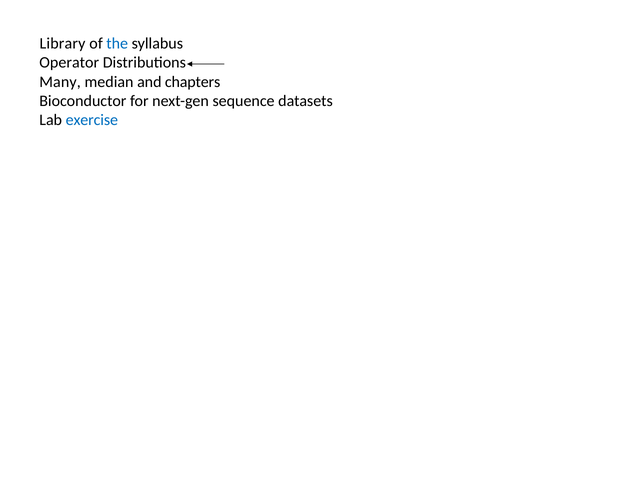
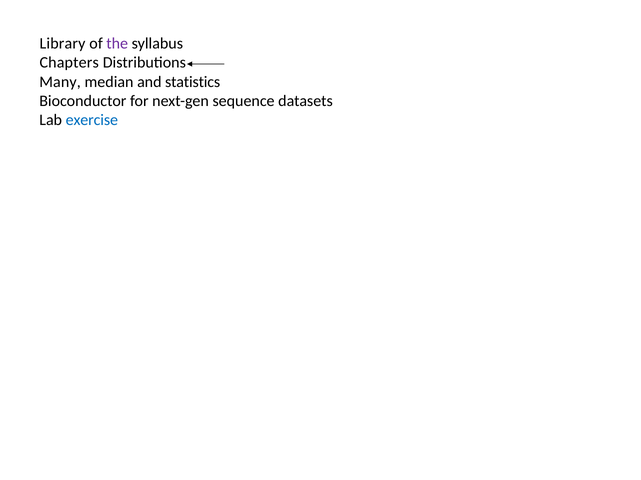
the colour: blue -> purple
Operator: Operator -> Chapters
chapters: chapters -> statistics
